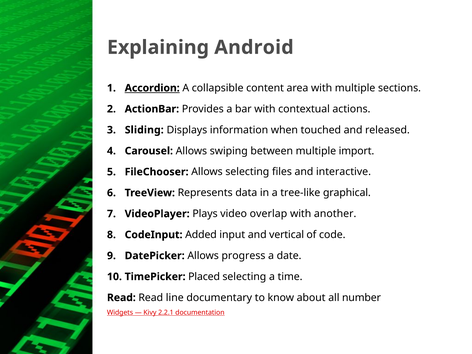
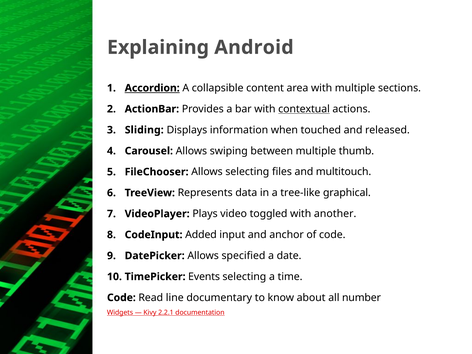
contextual underline: none -> present
import: import -> thumb
interactive: interactive -> multitouch
overlap: overlap -> toggled
vertical: vertical -> anchor
progress: progress -> specified
Placed: Placed -> Events
Read at (121, 298): Read -> Code
